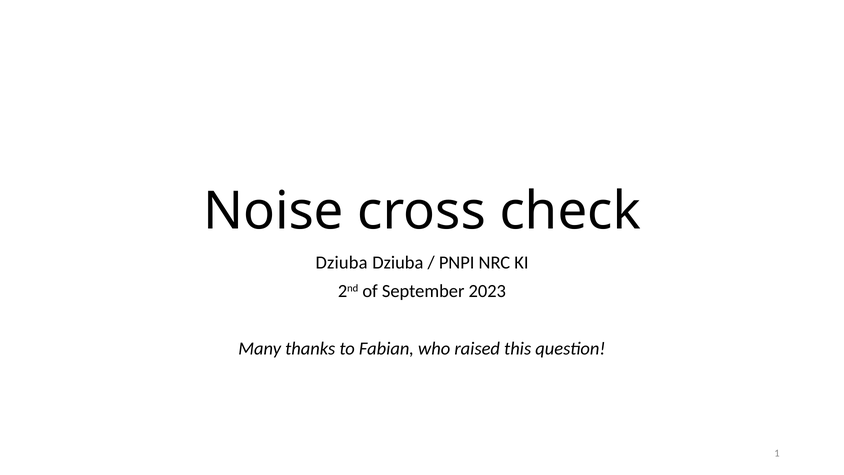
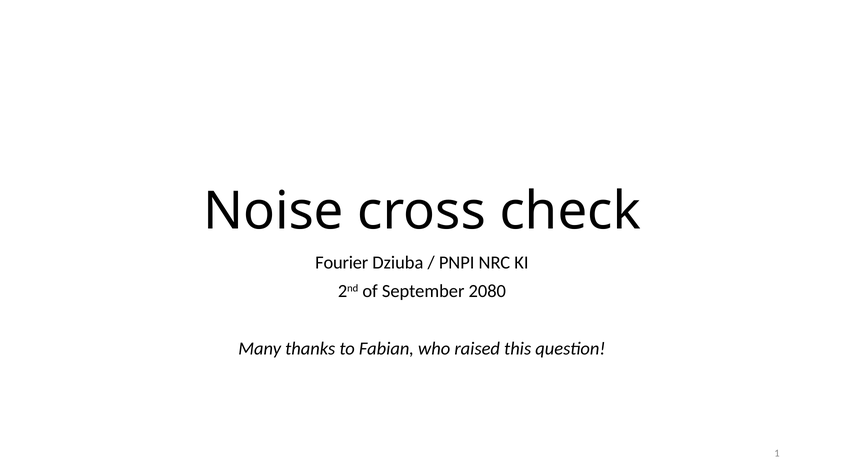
Dziuba at (342, 262): Dziuba -> Fourier
2023: 2023 -> 2080
